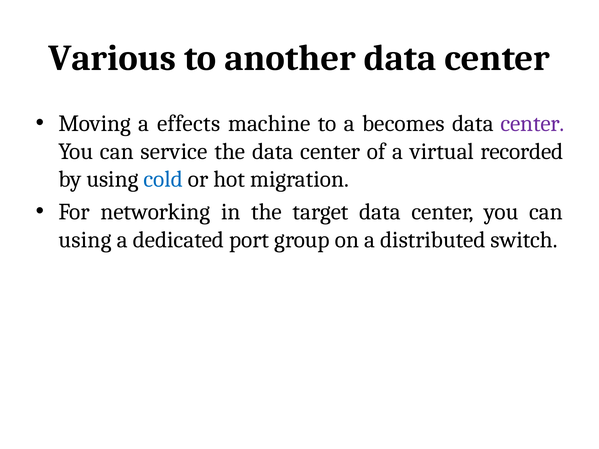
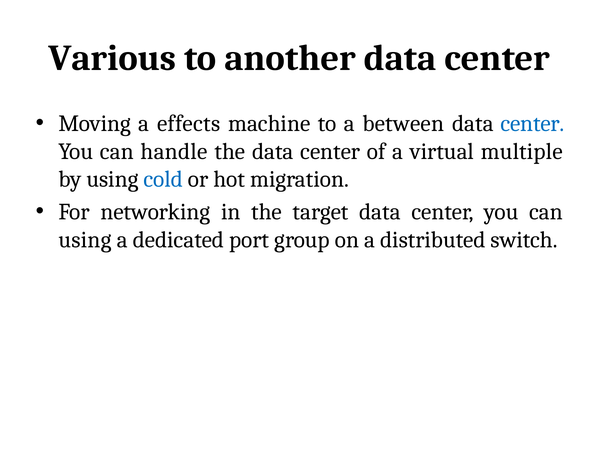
becomes: becomes -> between
center at (532, 123) colour: purple -> blue
service: service -> handle
recorded: recorded -> multiple
